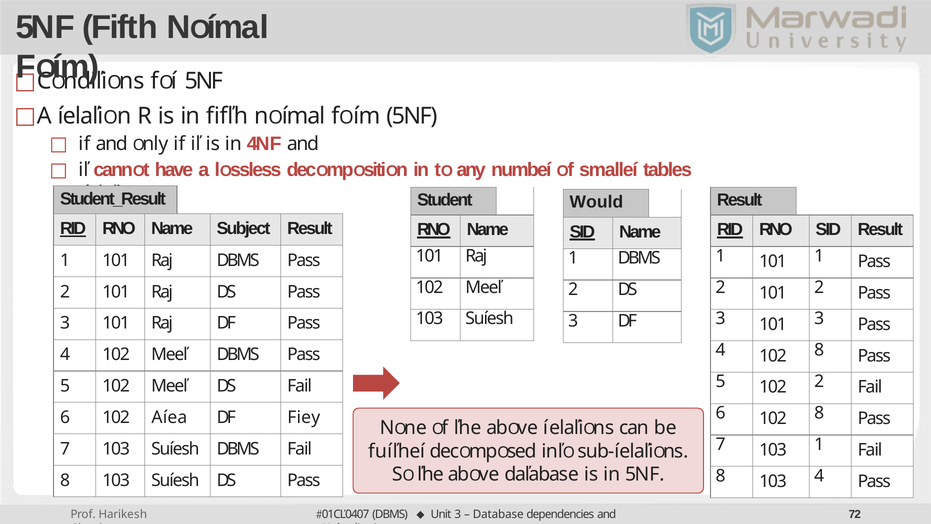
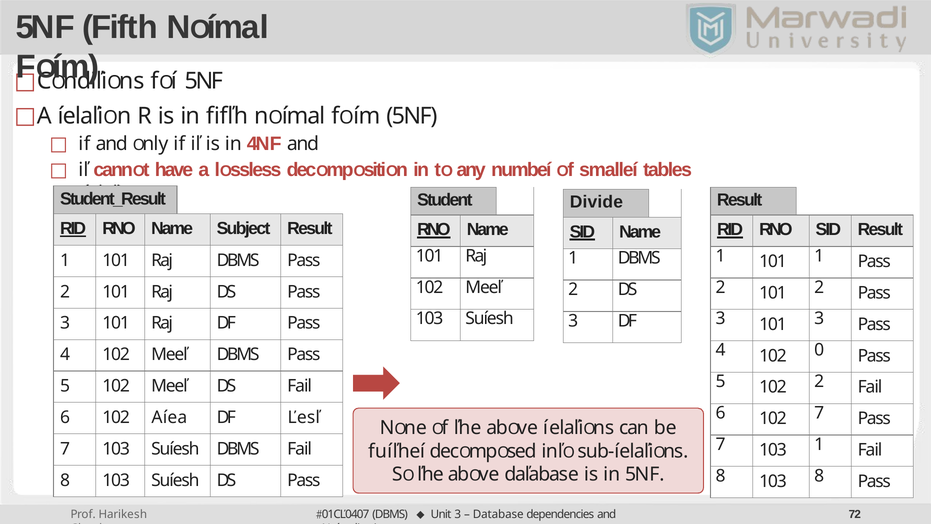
Would: Would -> Divide
4 102 8: 8 -> 0
6 102 8: 8 -> 7
Fiey: Fiey -> Ľesľ
103 4: 4 -> 8
